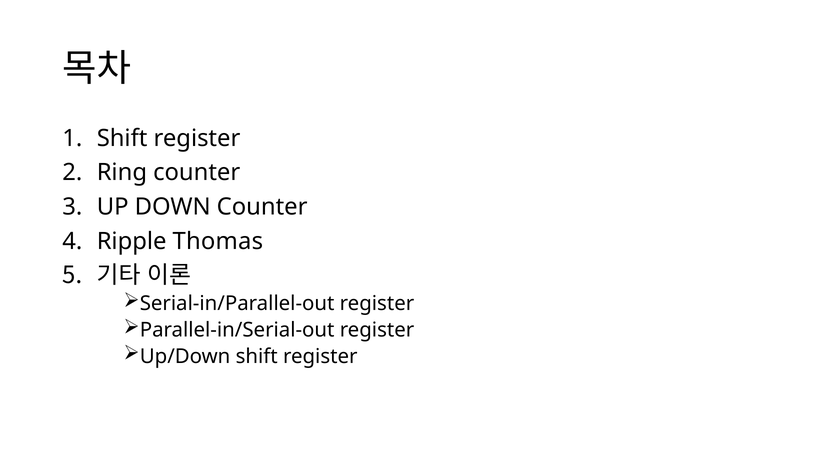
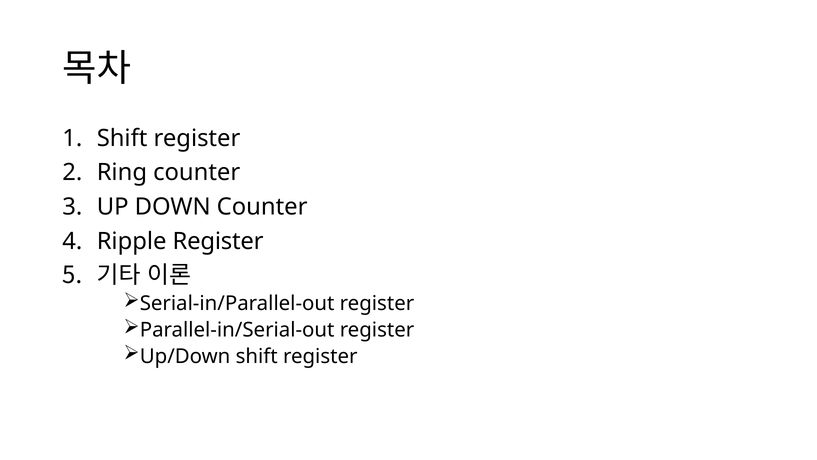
Ripple Thomas: Thomas -> Register
